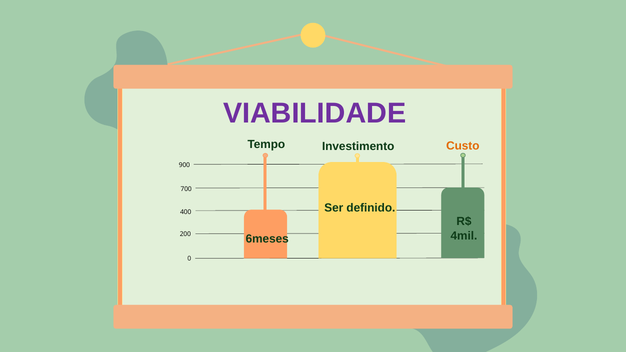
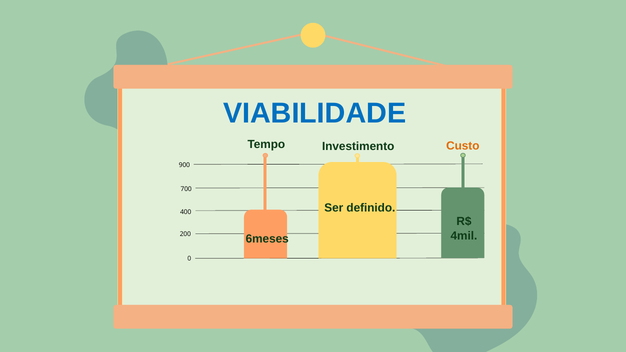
VIABILIDADE colour: purple -> blue
